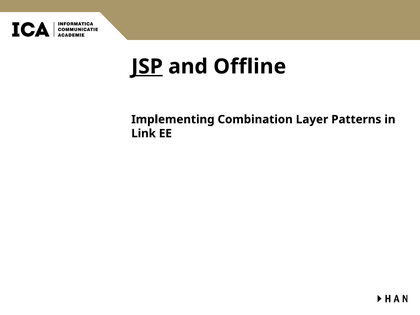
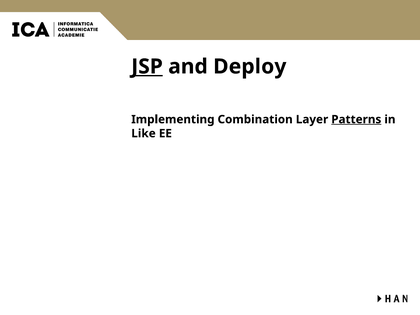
Offline: Offline -> Deploy
Patterns underline: none -> present
Link: Link -> Like
